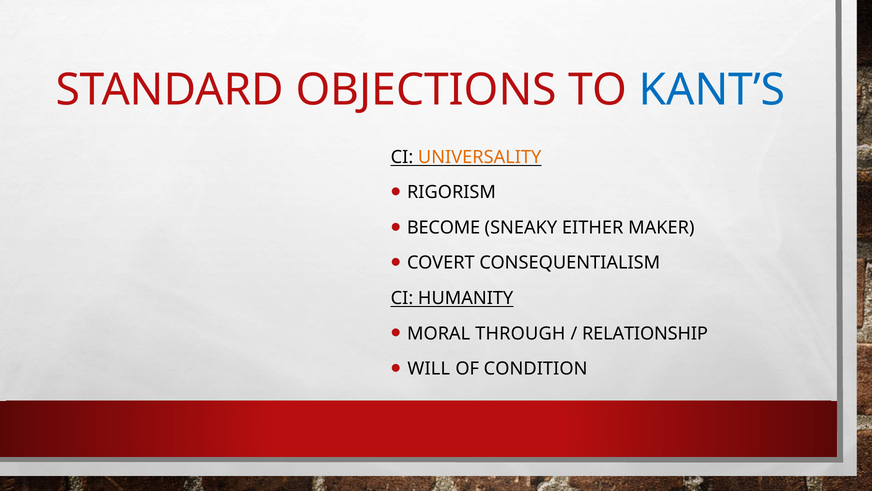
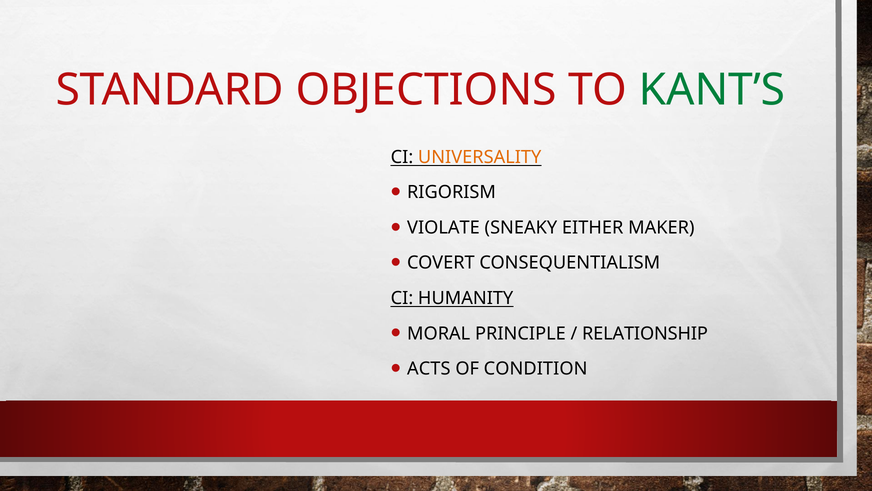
KANT’S colour: blue -> green
BECOME: BECOME -> VIOLATE
THROUGH: THROUGH -> PRINCIPLE
WILL: WILL -> ACTS
